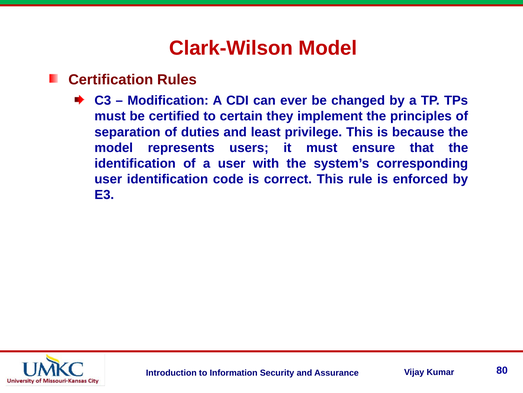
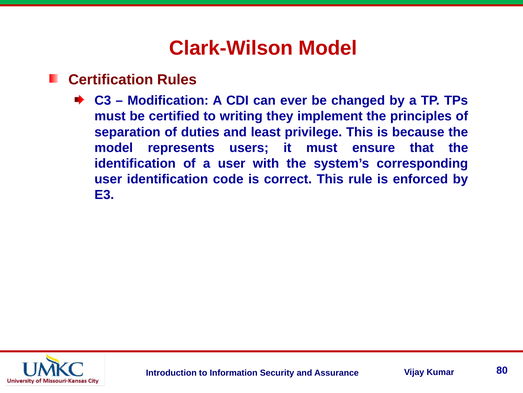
certain: certain -> writing
